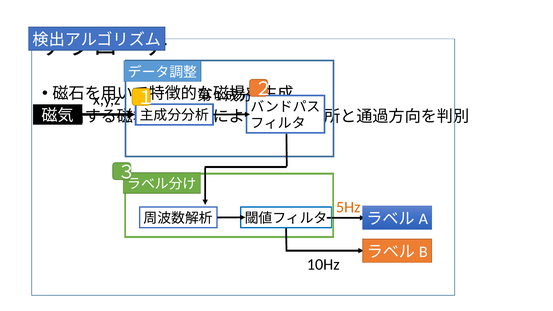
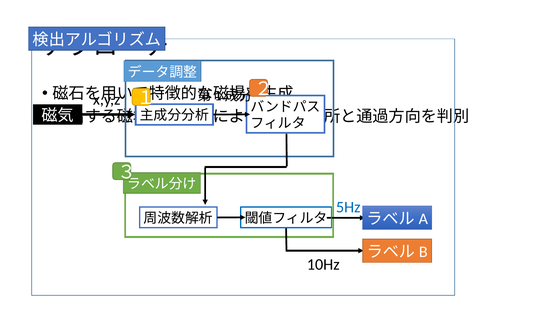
5Hz colour: orange -> blue
